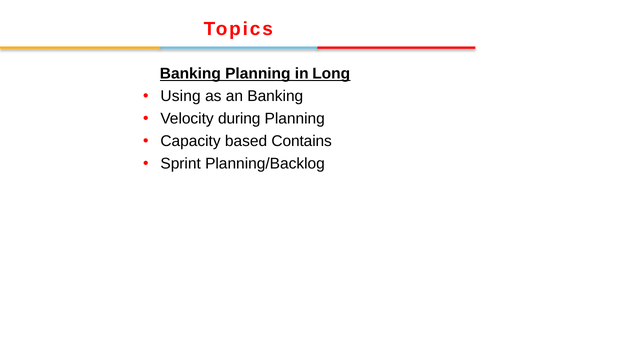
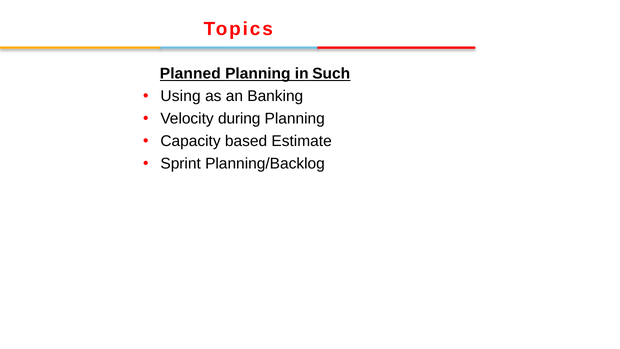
Banking at (190, 74): Banking -> Planned
Long: Long -> Such
Contains: Contains -> Estimate
